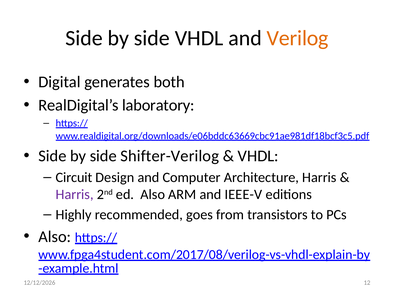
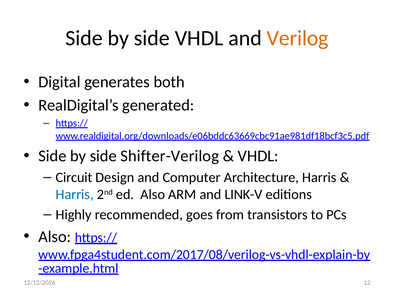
laboratory: laboratory -> generated
Harris at (75, 194) colour: purple -> blue
IEEE-V: IEEE-V -> LINK-V
